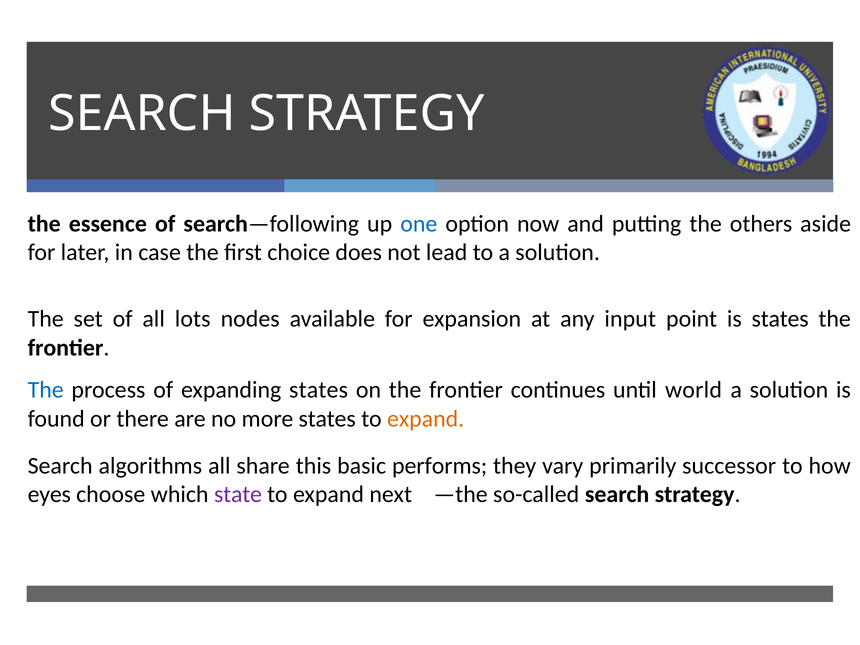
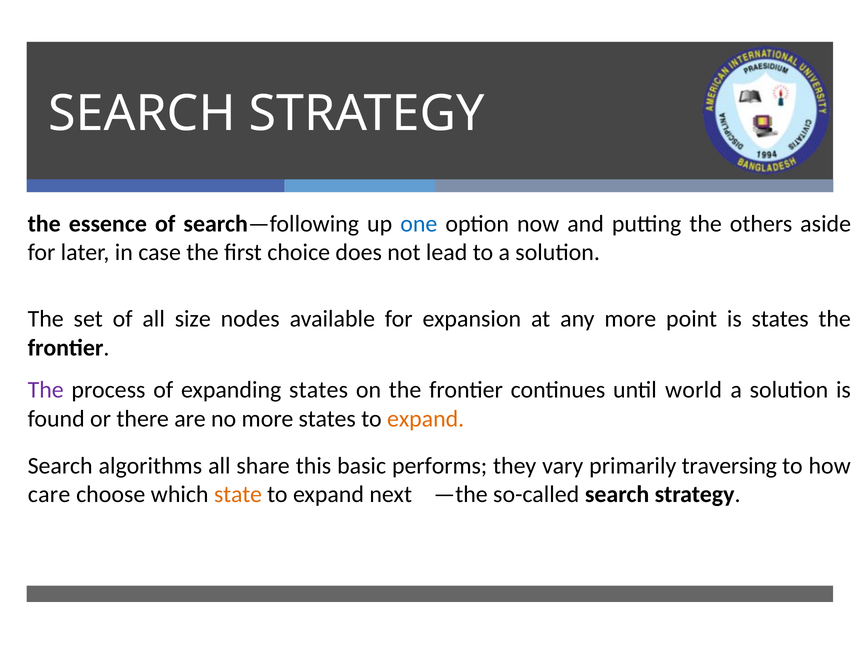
lots: lots -> size
any input: input -> more
The at (46, 390) colour: blue -> purple
successor: successor -> traversing
eyes: eyes -> care
state colour: purple -> orange
